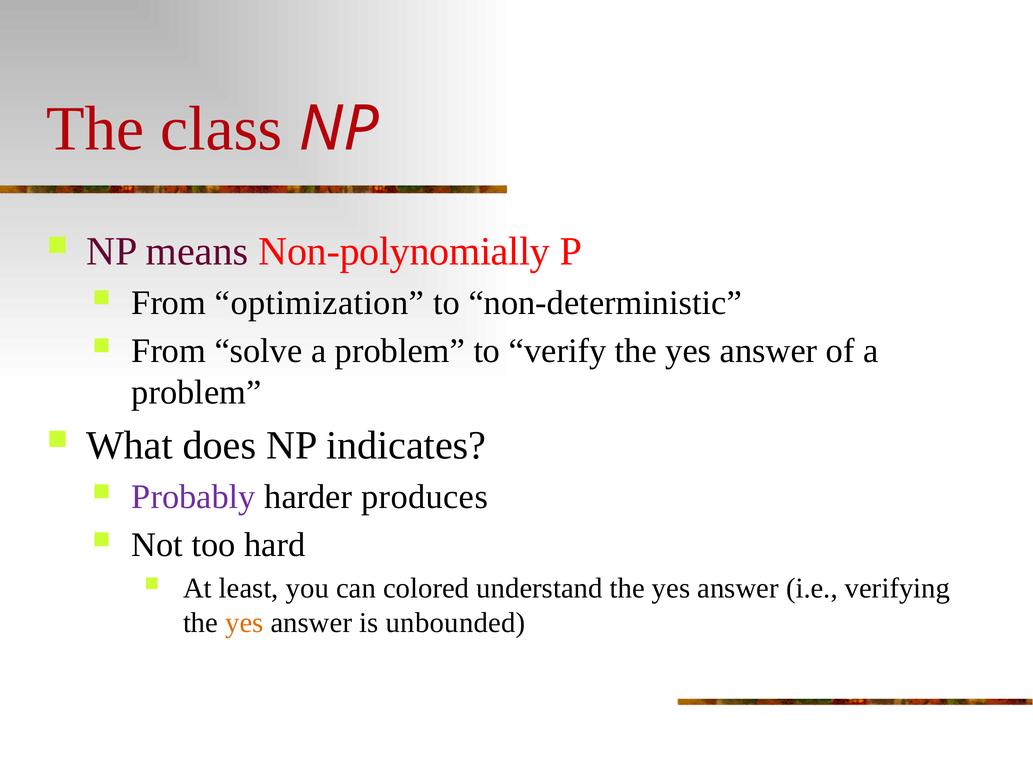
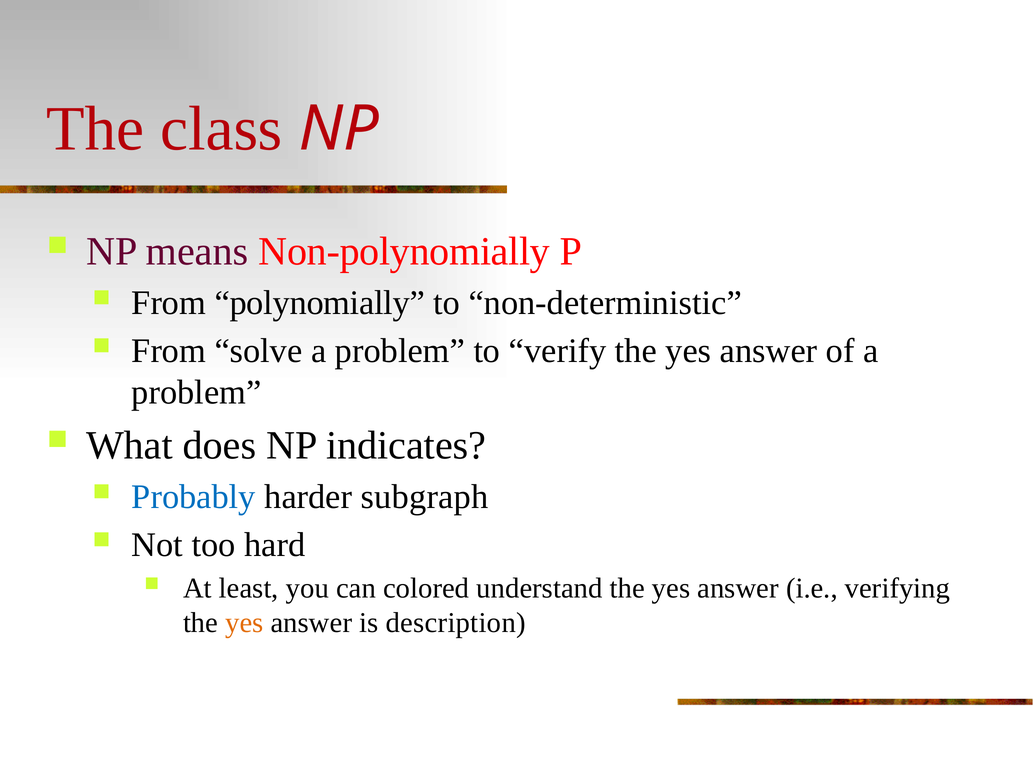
optimization: optimization -> polynomially
Probably colour: purple -> blue
produces: produces -> subgraph
unbounded: unbounded -> description
